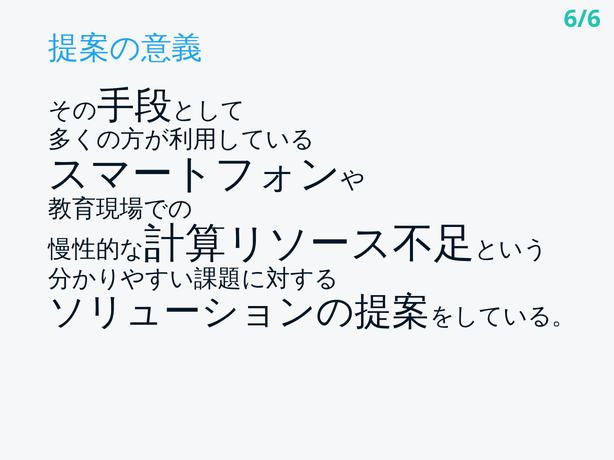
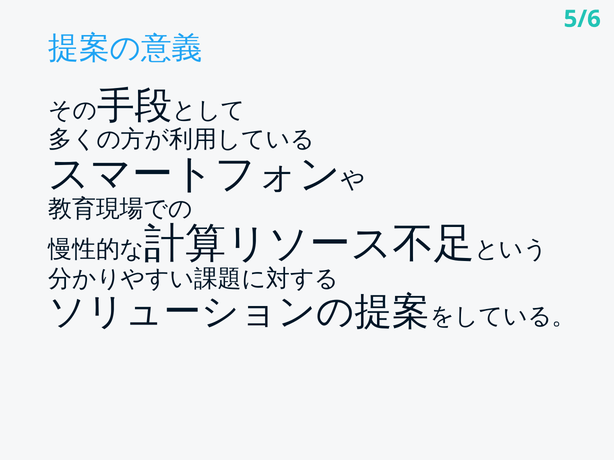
6/6: 6/6 -> 5/6
